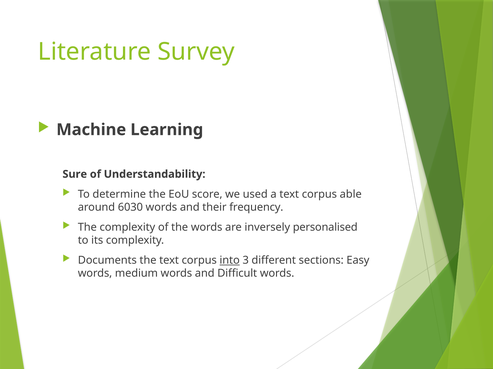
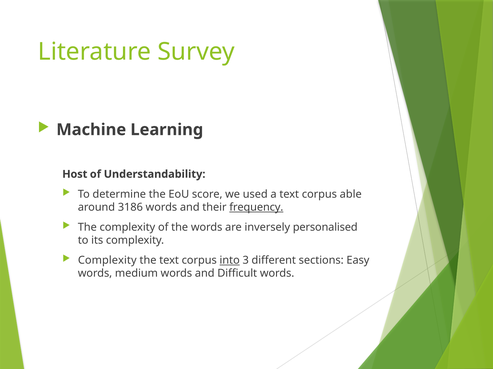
Sure: Sure -> Host
6030: 6030 -> 3186
frequency underline: none -> present
Documents at (107, 261): Documents -> Complexity
